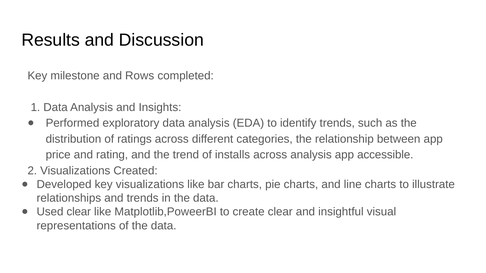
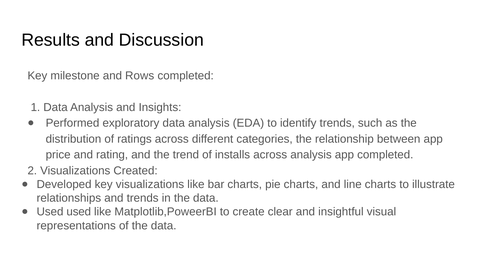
app accessible: accessible -> completed
Used clear: clear -> used
